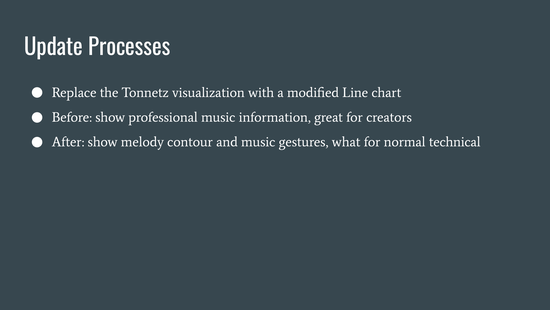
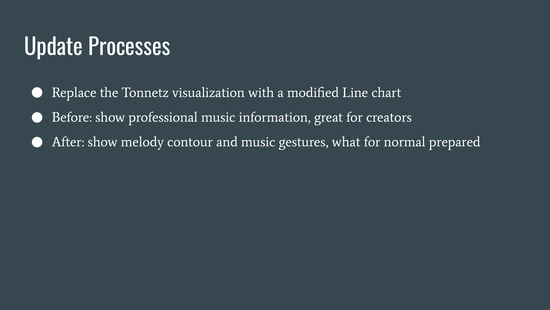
technical: technical -> prepared
